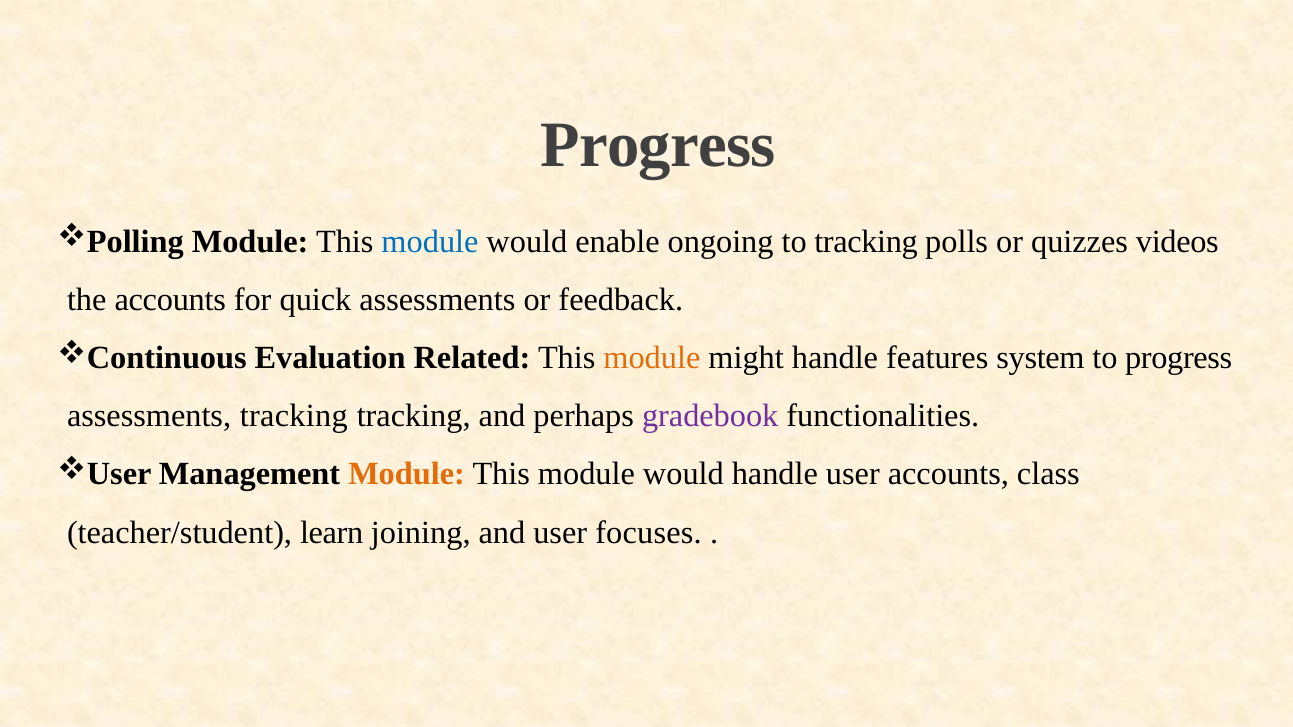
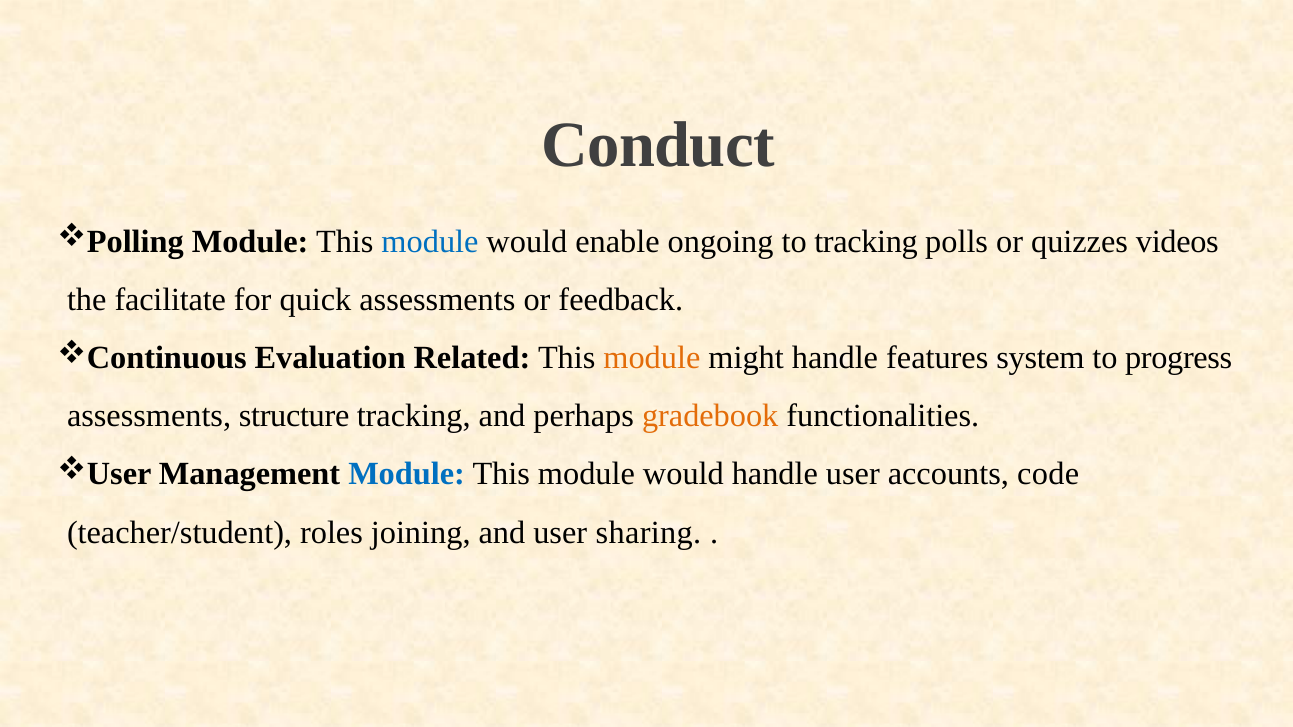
Progress at (658, 145): Progress -> Conduct
the accounts: accounts -> facilitate
assessments tracking: tracking -> structure
gradebook colour: purple -> orange
Module at (407, 474) colour: orange -> blue
class: class -> code
learn: learn -> roles
focuses: focuses -> sharing
